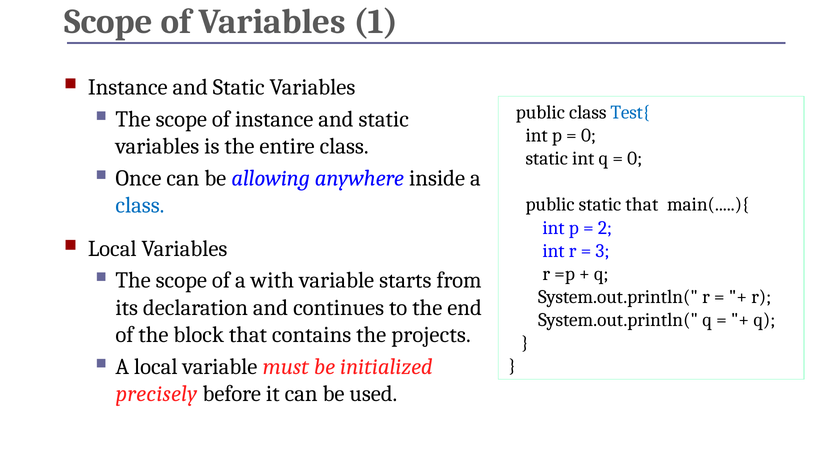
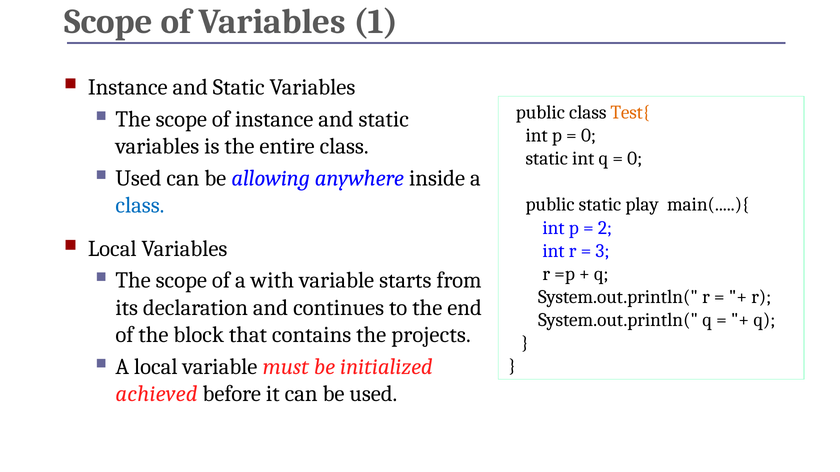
Test{ colour: blue -> orange
Once at (138, 178): Once -> Used
static that: that -> play
precisely: precisely -> achieved
